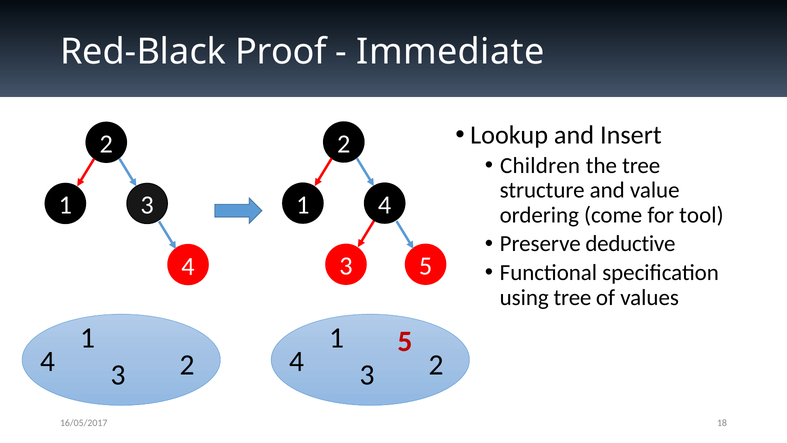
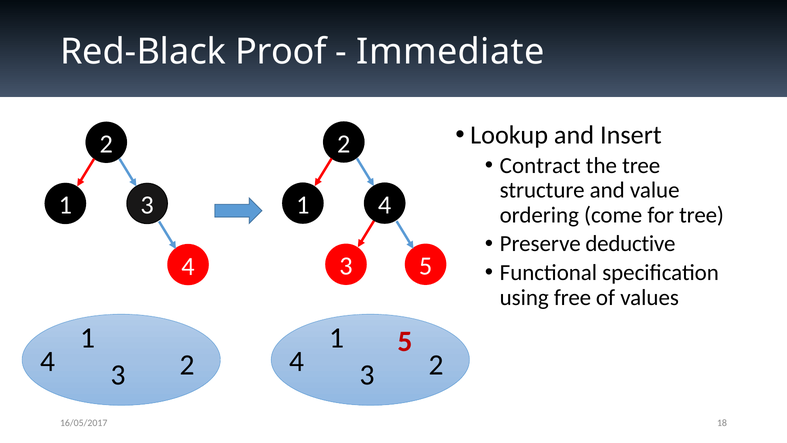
Children: Children -> Contract
for tool: tool -> tree
using tree: tree -> free
